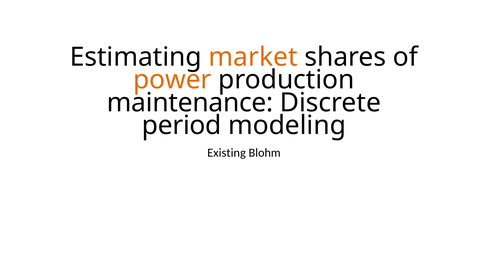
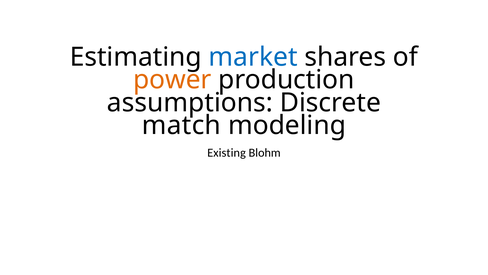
market colour: orange -> blue
maintenance: maintenance -> assumptions
period: period -> match
